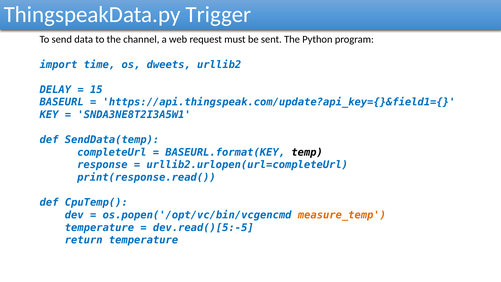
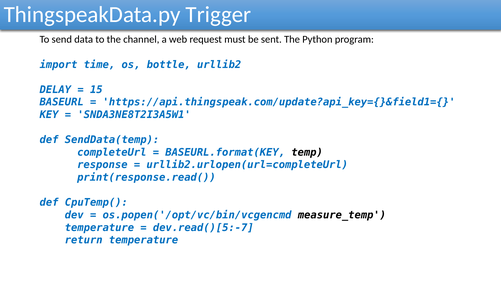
dweets: dweets -> bottle
measure_temp colour: orange -> black
dev.read()[5:-5: dev.read()[5:-5 -> dev.read()[5:-7
